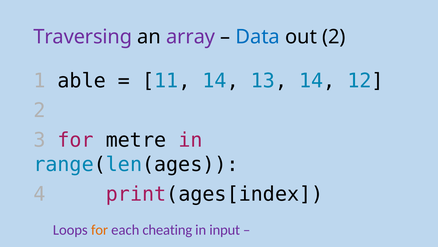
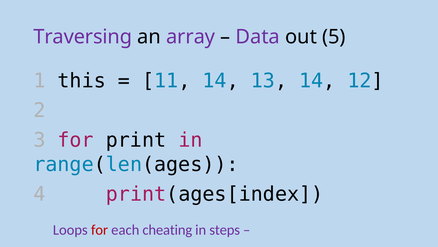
Data colour: blue -> purple
out 2: 2 -> 5
able: able -> this
metre: metre -> print
for at (100, 229) colour: orange -> red
input: input -> steps
